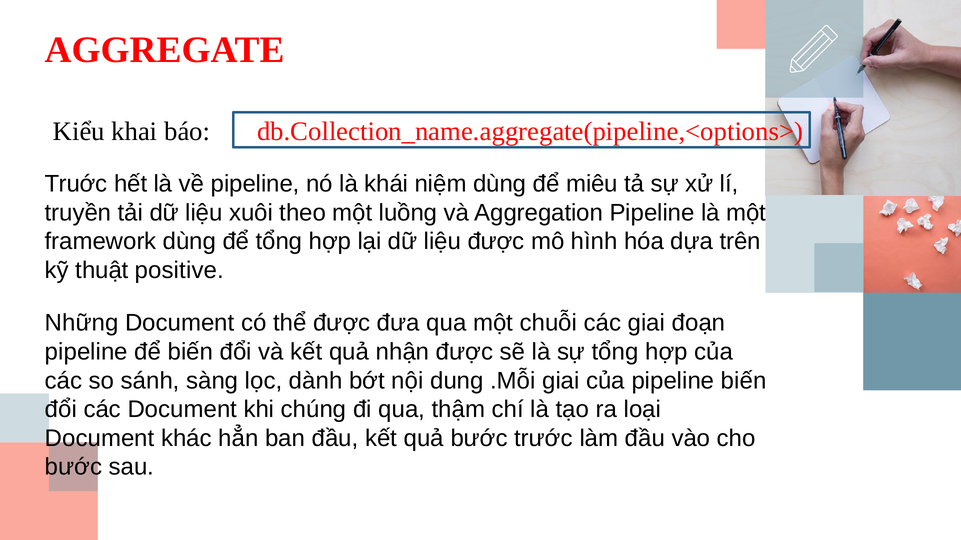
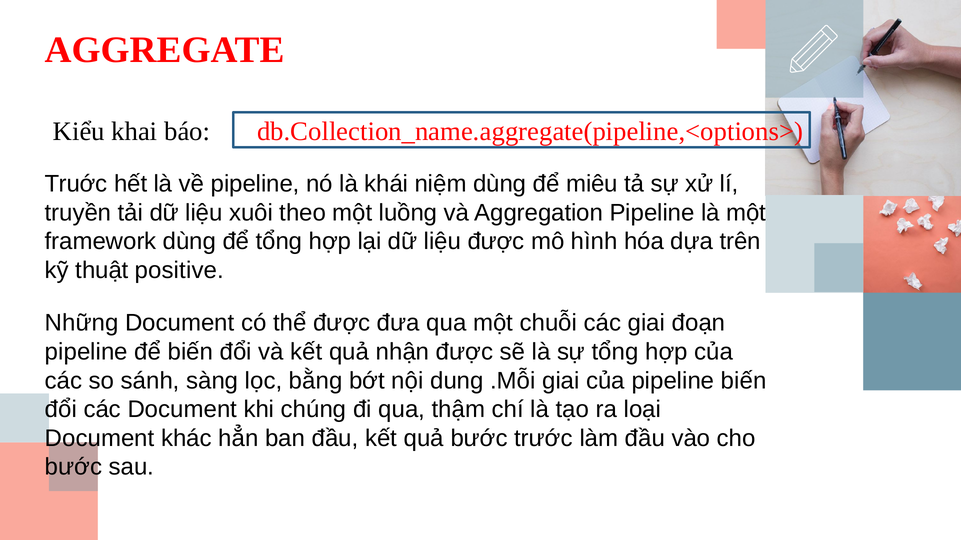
dành: dành -> bằng
